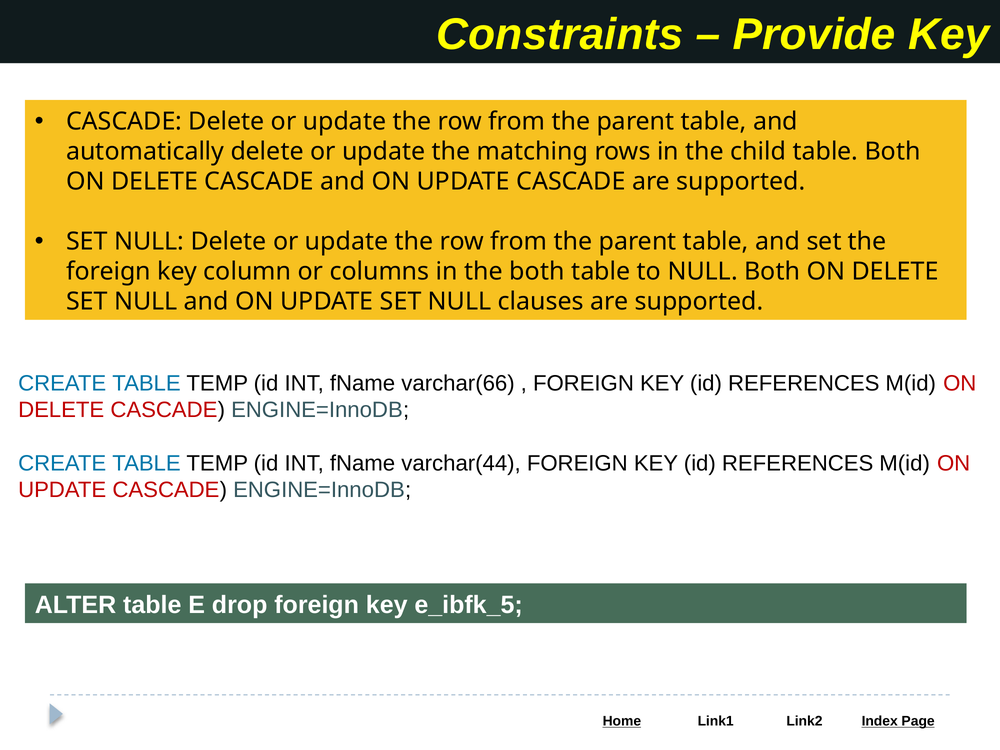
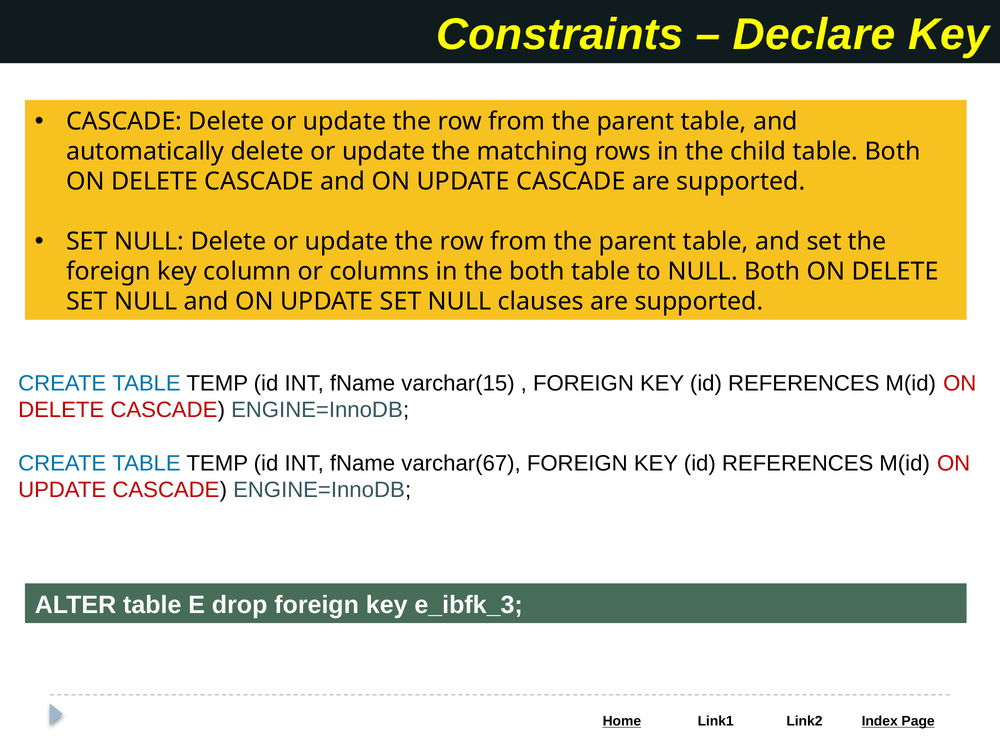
Provide: Provide -> Declare
varchar(66: varchar(66 -> varchar(15
varchar(44: varchar(44 -> varchar(67
e_ibfk_5: e_ibfk_5 -> e_ibfk_3
